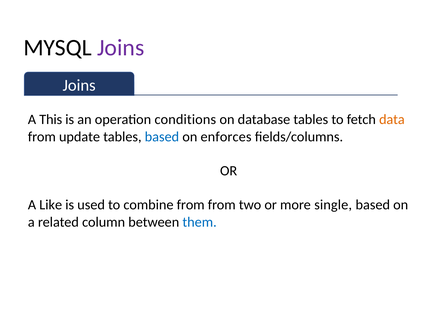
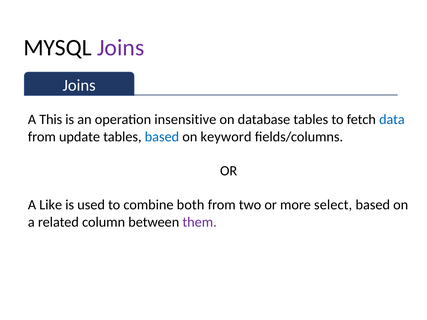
conditions: conditions -> insensitive
data colour: orange -> blue
enforces: enforces -> keyword
combine from: from -> both
single: single -> select
them colour: blue -> purple
